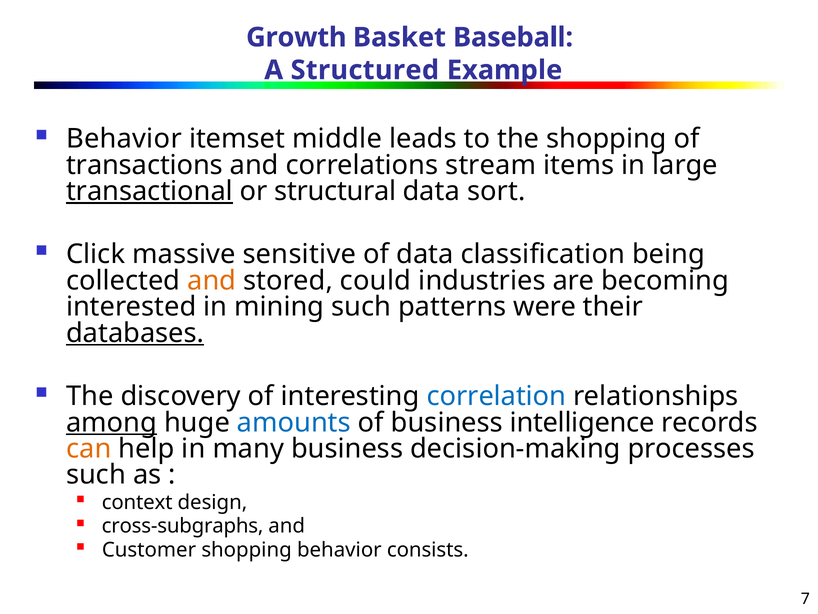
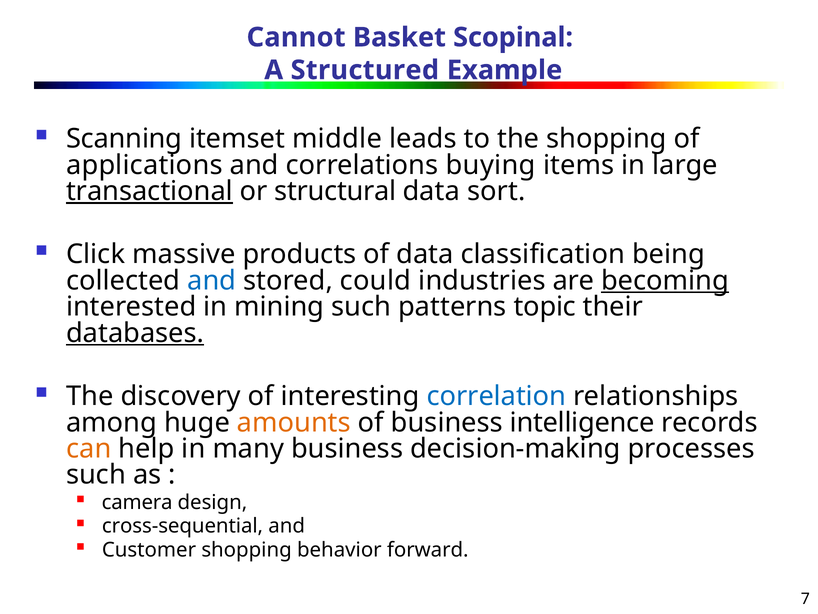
Growth: Growth -> Cannot
Baseball: Baseball -> Scopinal
Behavior at (124, 139): Behavior -> Scanning
transactions: transactions -> applications
stream: stream -> buying
sensitive: sensitive -> products
and at (212, 280) colour: orange -> blue
becoming underline: none -> present
were: were -> topic
among underline: present -> none
amounts colour: blue -> orange
context: context -> camera
cross-subgraphs: cross-subgraphs -> cross-sequential
consists: consists -> forward
